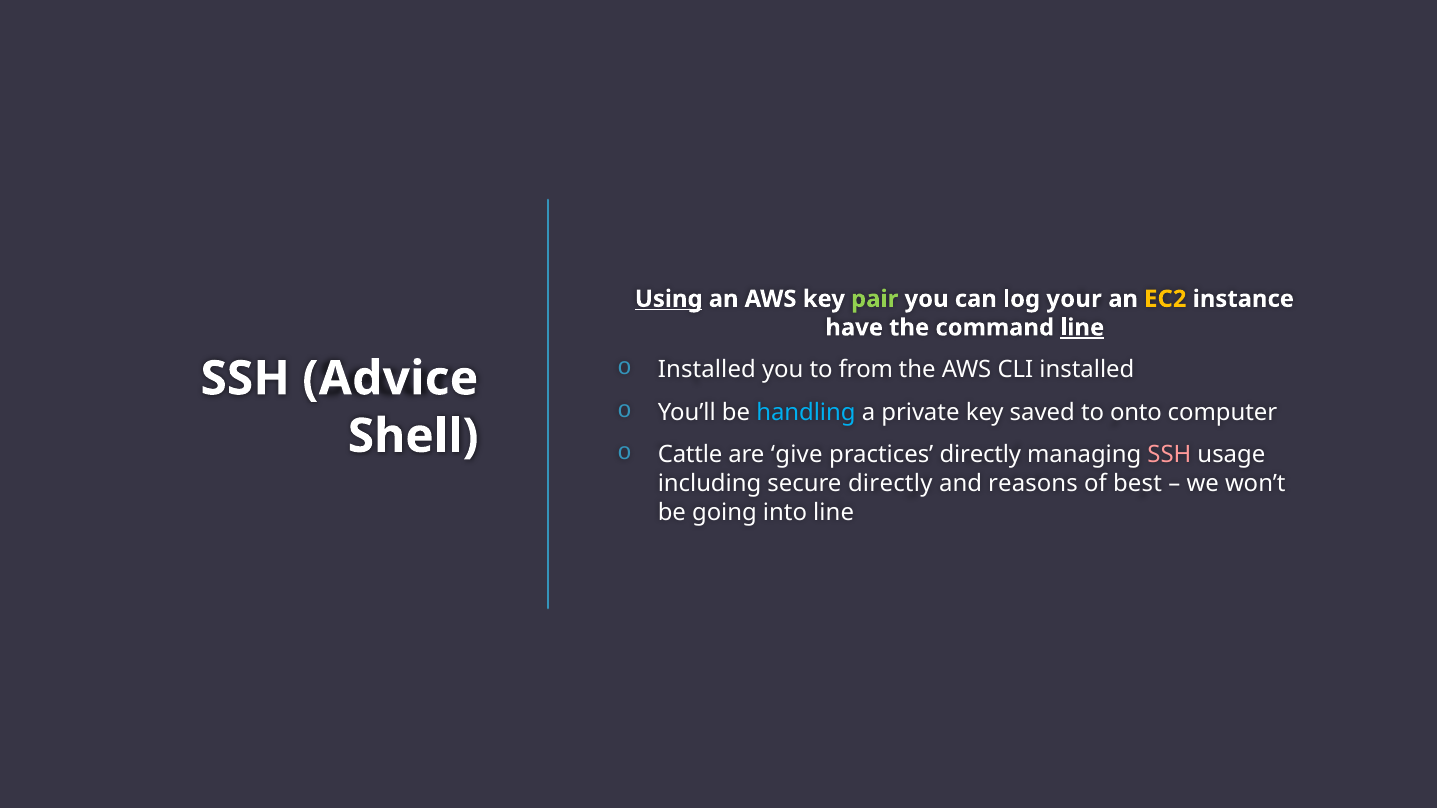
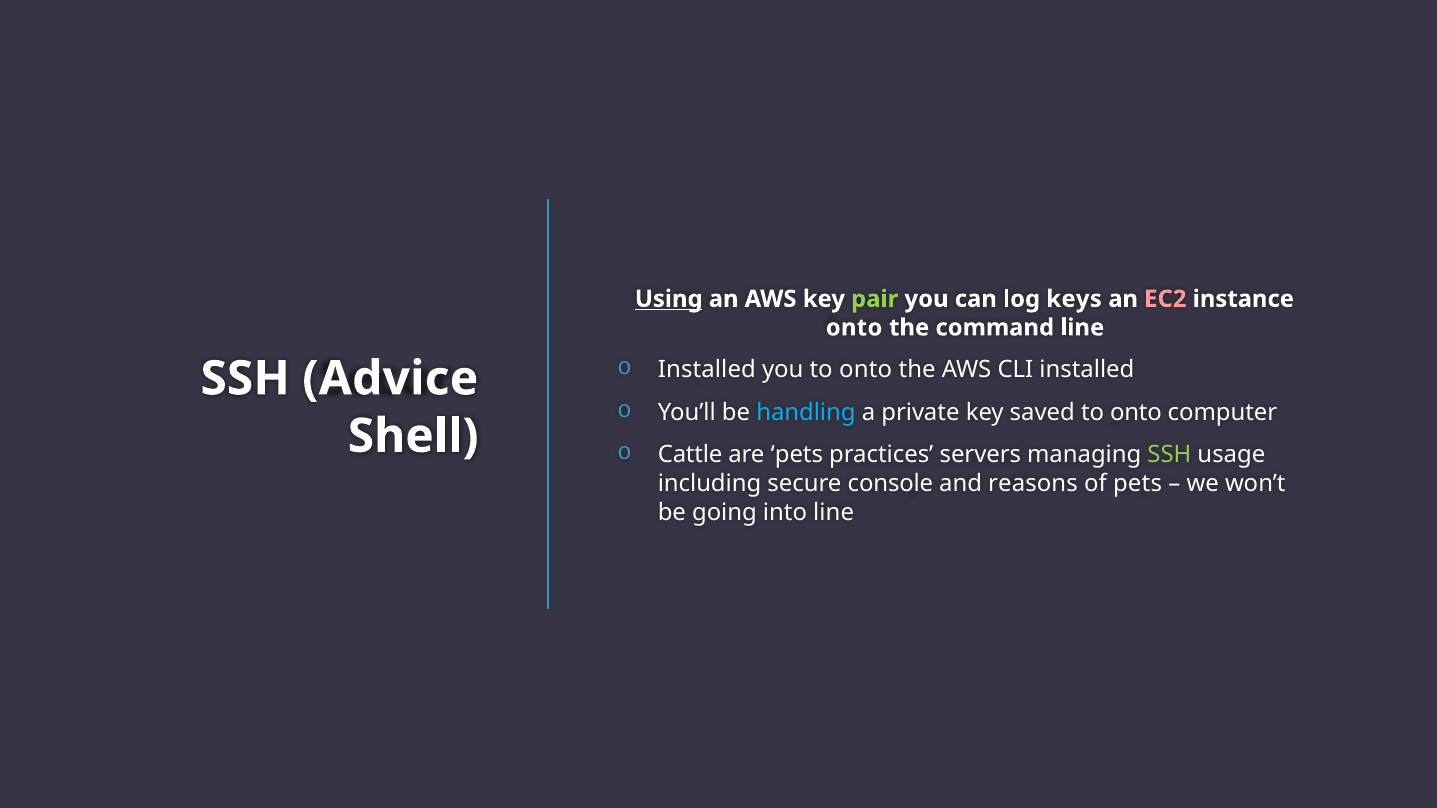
your: your -> keys
EC2 colour: yellow -> pink
have at (854, 328): have -> onto
line at (1082, 328) underline: present -> none
you to from: from -> onto
are give: give -> pets
practices directly: directly -> servers
SSH at (1169, 455) colour: pink -> light green
secure directly: directly -> console
of best: best -> pets
